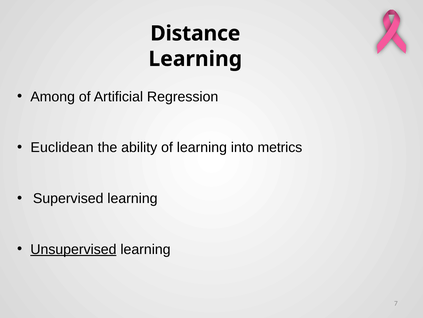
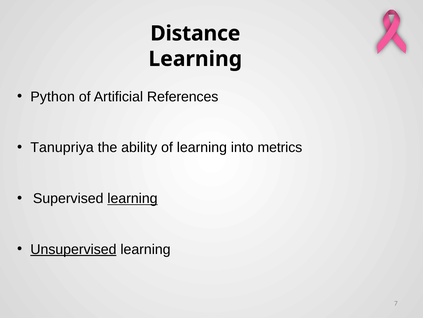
Among: Among -> Python
Regression: Regression -> References
Euclidean: Euclidean -> Tanupriya
learning at (132, 198) underline: none -> present
